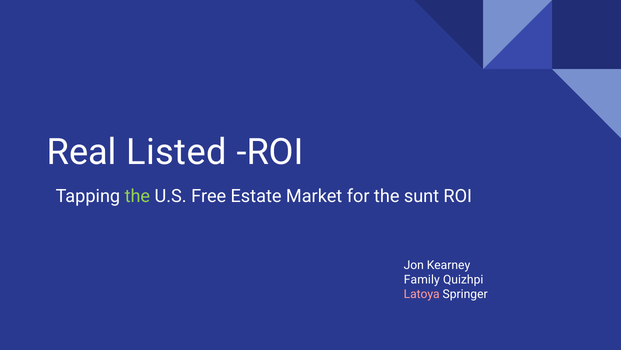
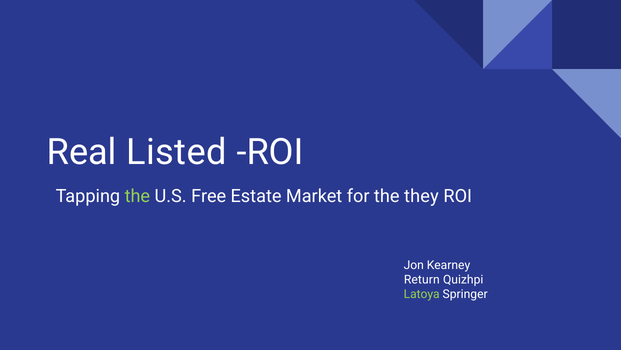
sunt: sunt -> they
Family: Family -> Return
Latoya colour: pink -> light green
